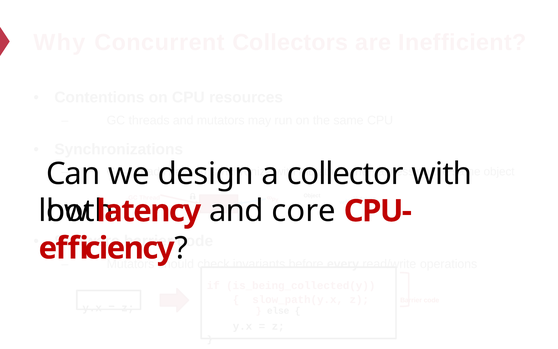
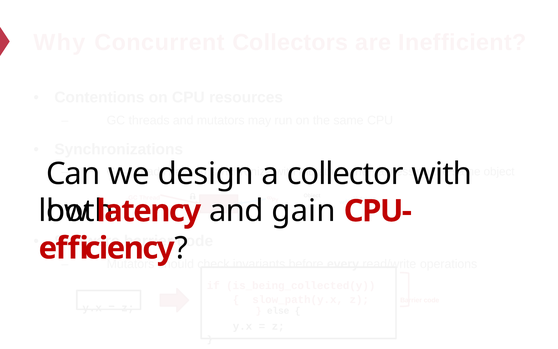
core: core -> gain
